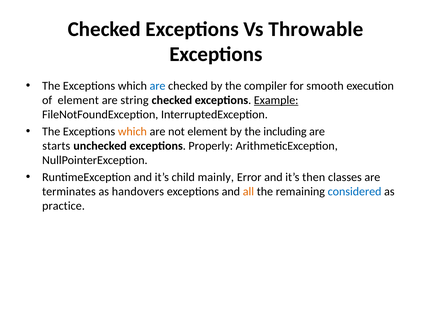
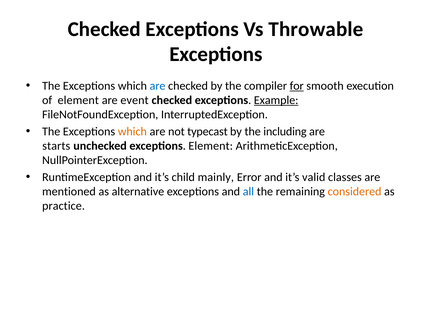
for underline: none -> present
string: string -> event
not element: element -> typecast
exceptions Properly: Properly -> Element
then: then -> valid
terminates: terminates -> mentioned
handovers: handovers -> alternative
all colour: orange -> blue
considered colour: blue -> orange
